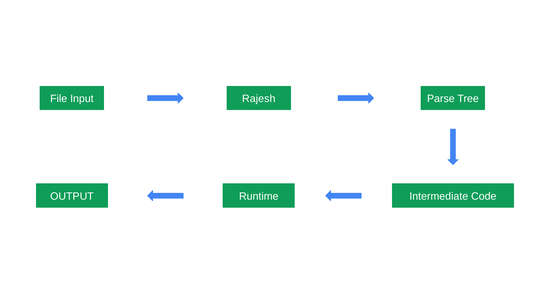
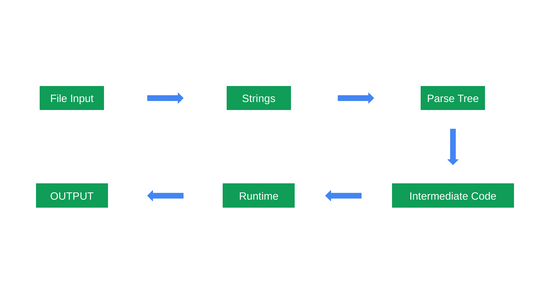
Rajesh: Rajesh -> Strings
